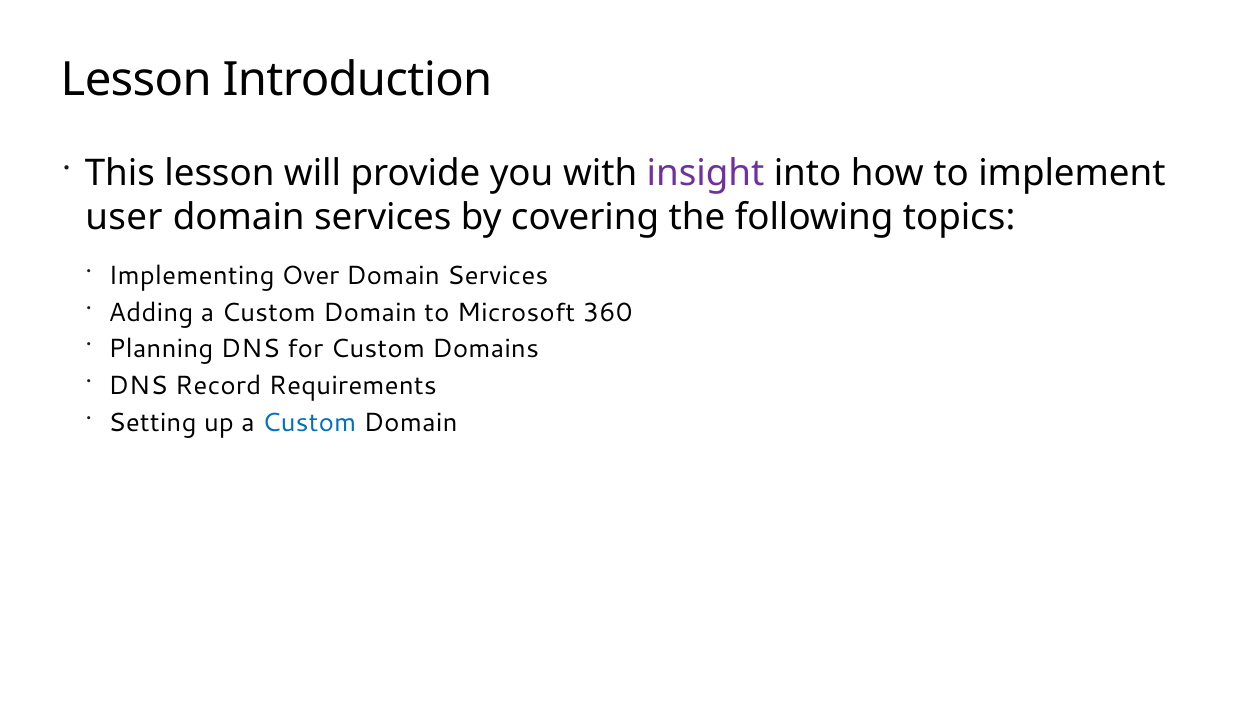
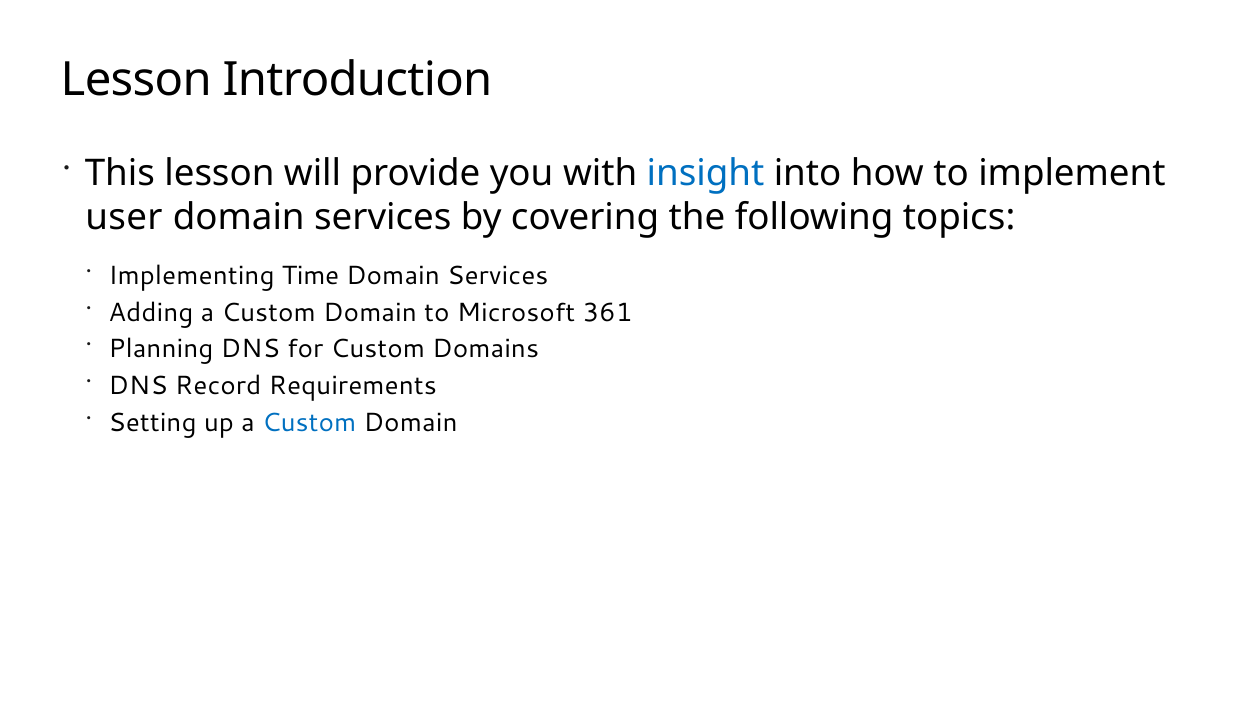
insight colour: purple -> blue
Over: Over -> Time
360: 360 -> 361
